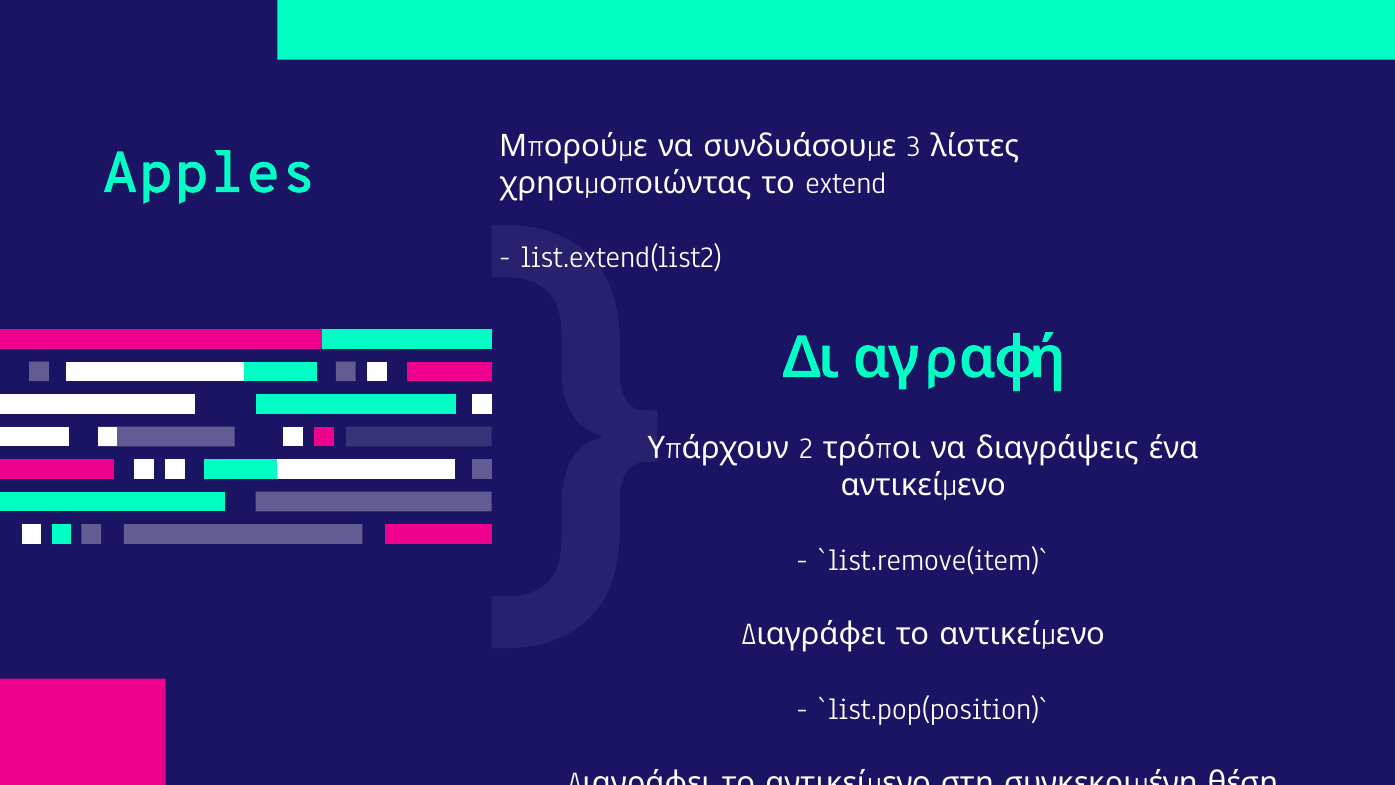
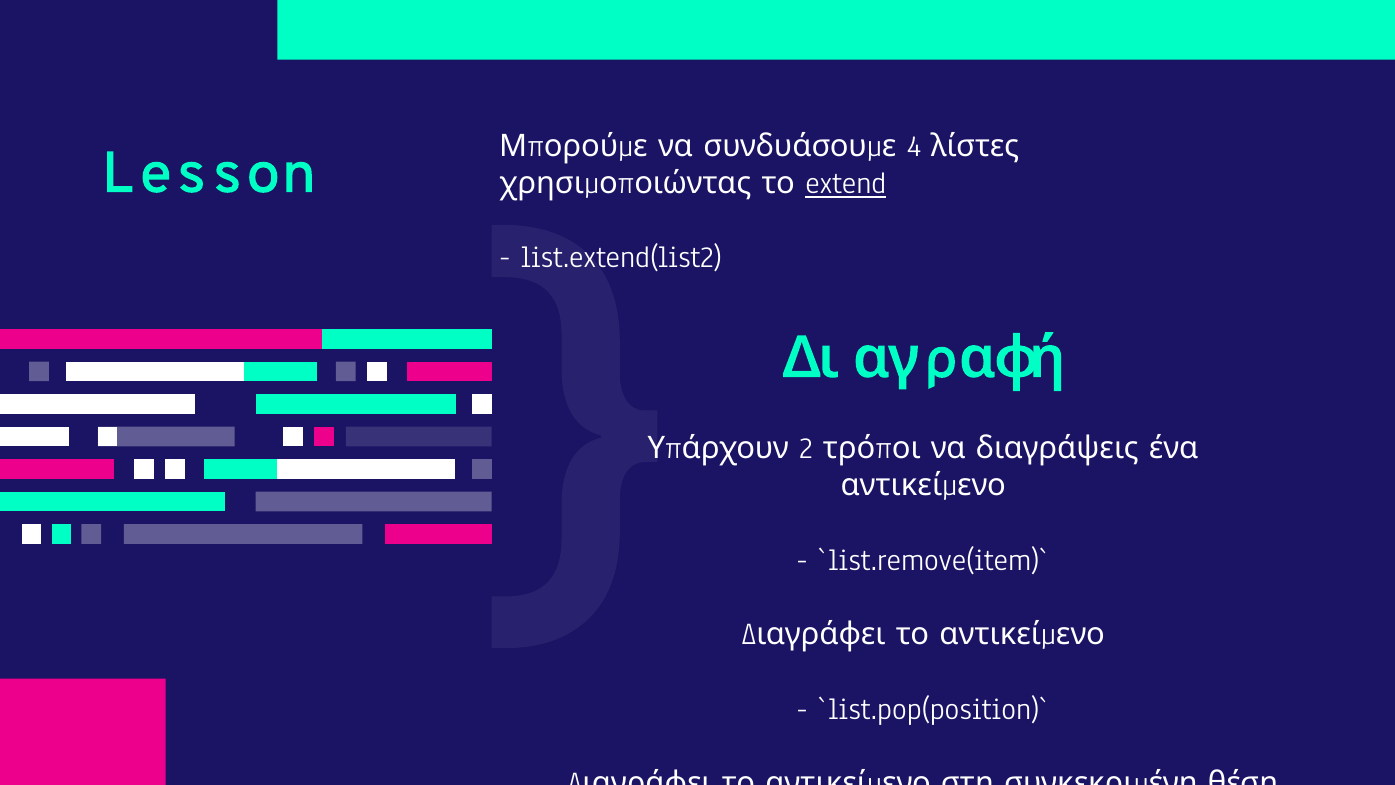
3: 3 -> 4
Apples: Apples -> Lesson
extend underline: none -> present
